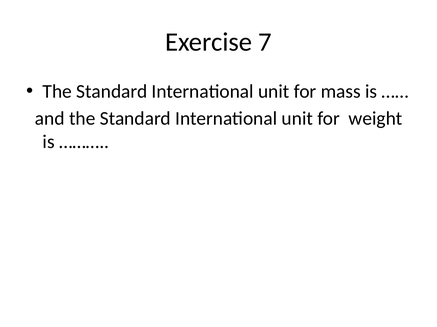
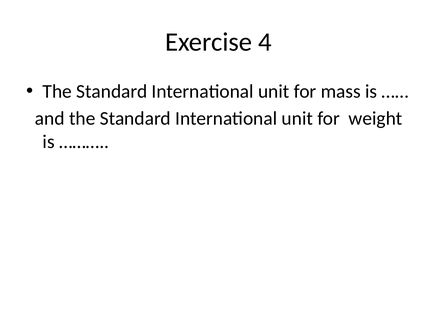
7: 7 -> 4
